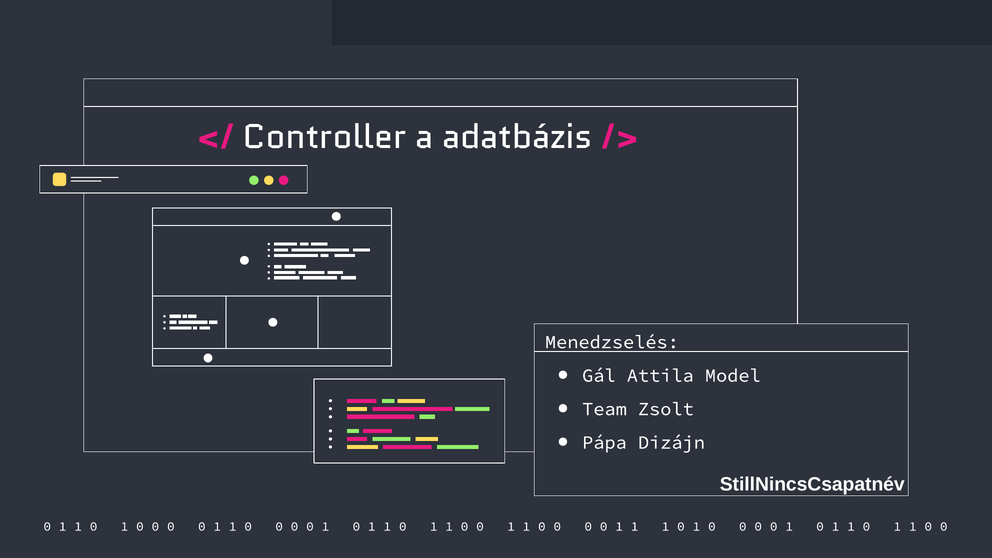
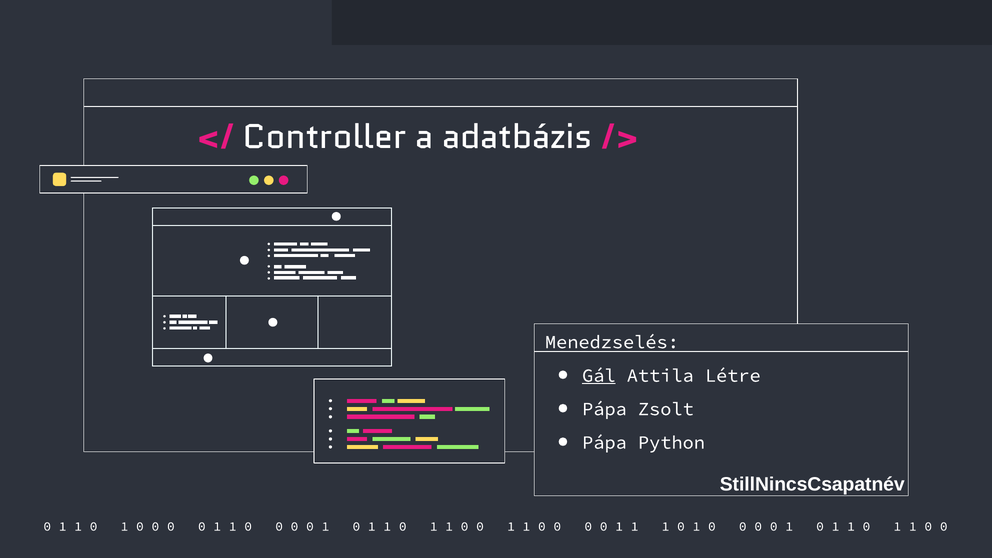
Gál underline: none -> present
Model: Model -> Létre
Team at (604, 409): Team -> Pápa
Dizájn: Dizájn -> Python
